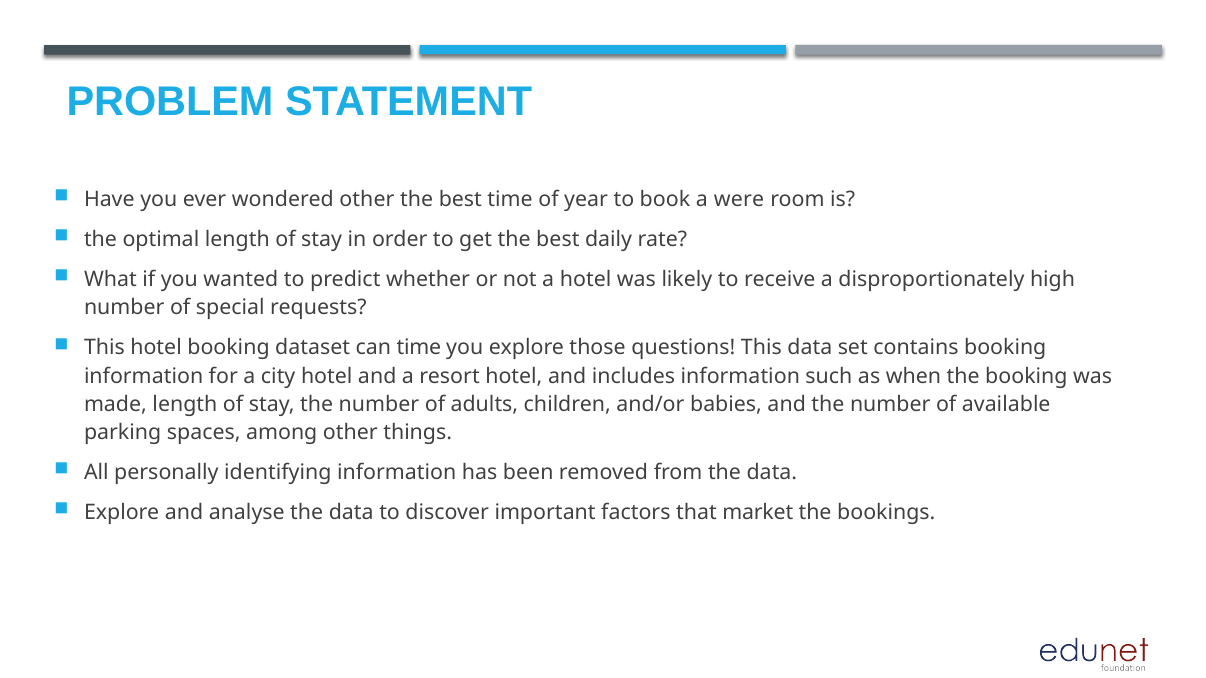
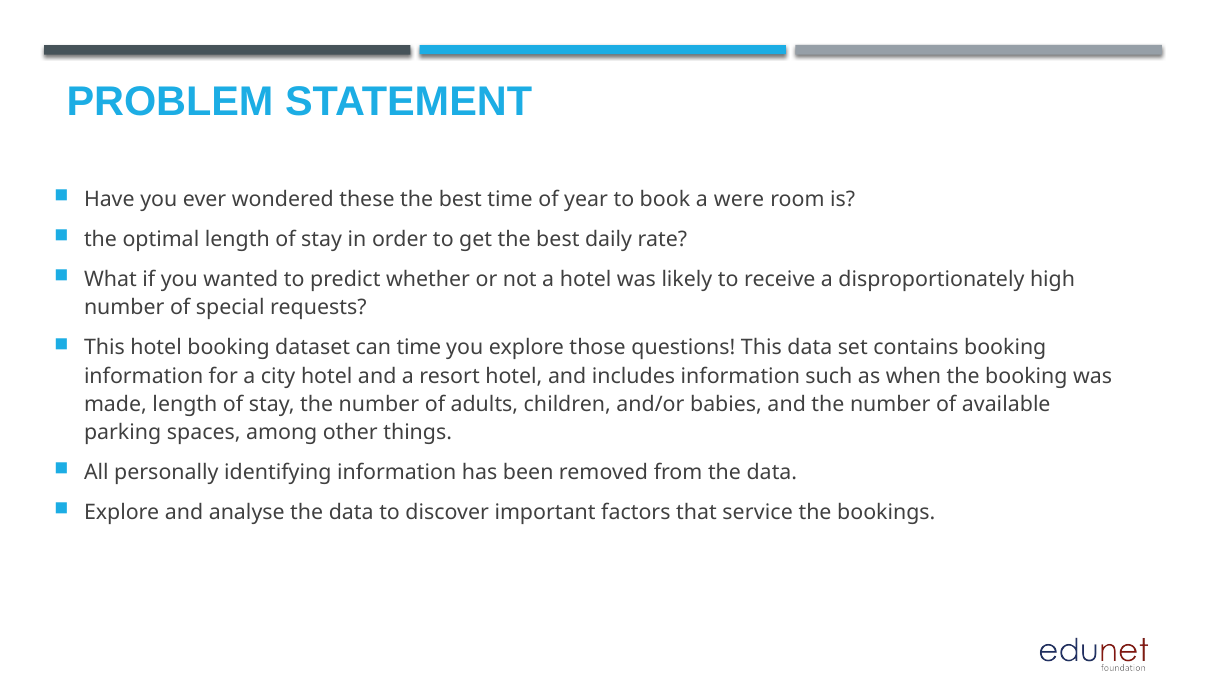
wondered other: other -> these
market: market -> service
